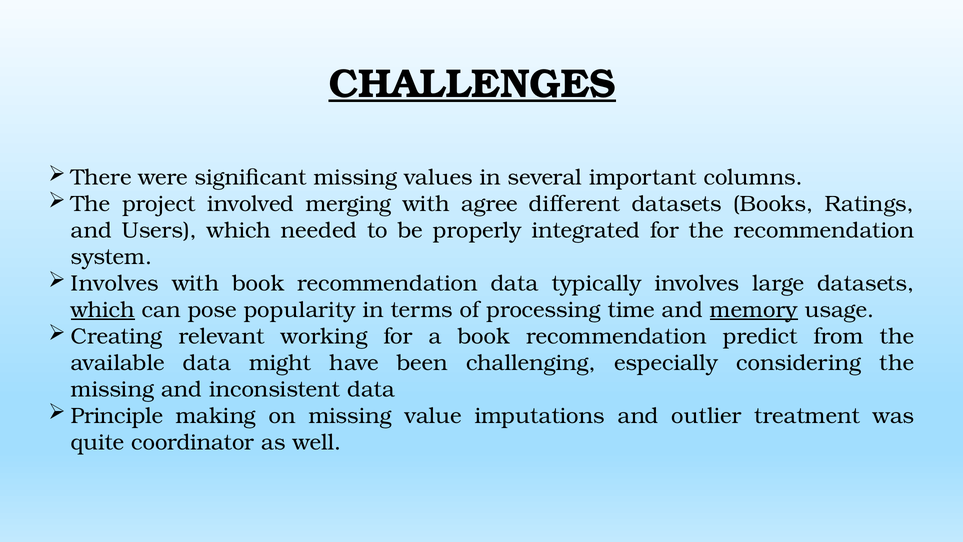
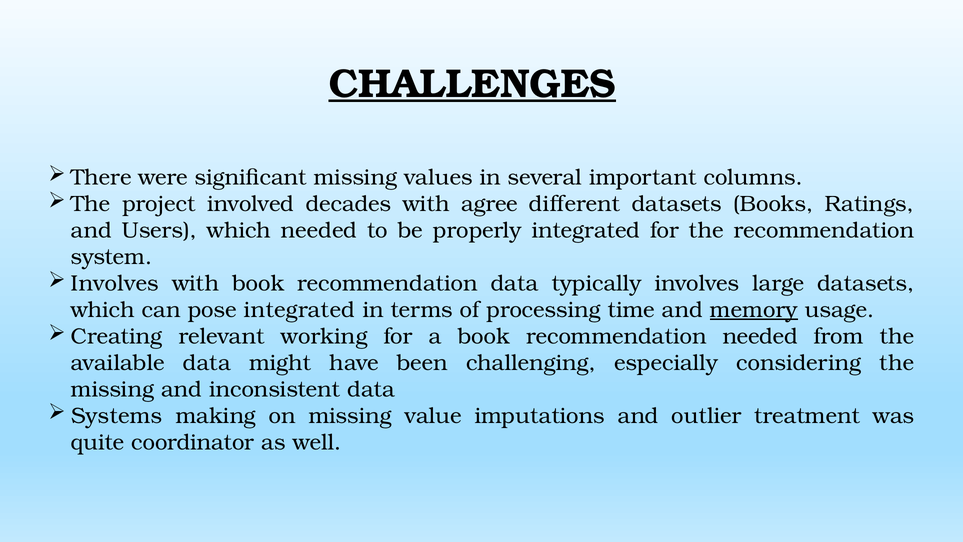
merging: merging -> decades
which at (103, 310) underline: present -> none
pose popularity: popularity -> integrated
recommendation predict: predict -> needed
Principle: Principle -> Systems
